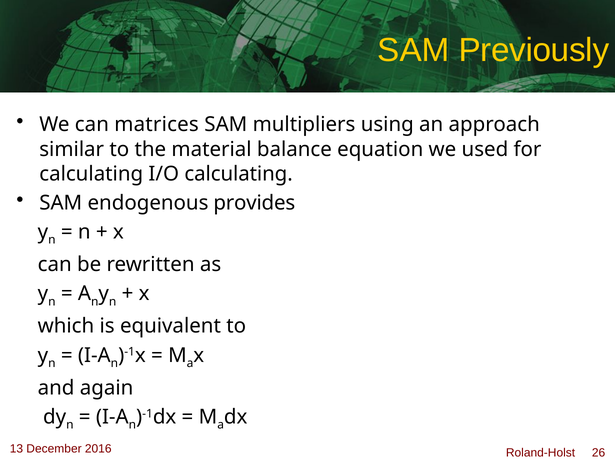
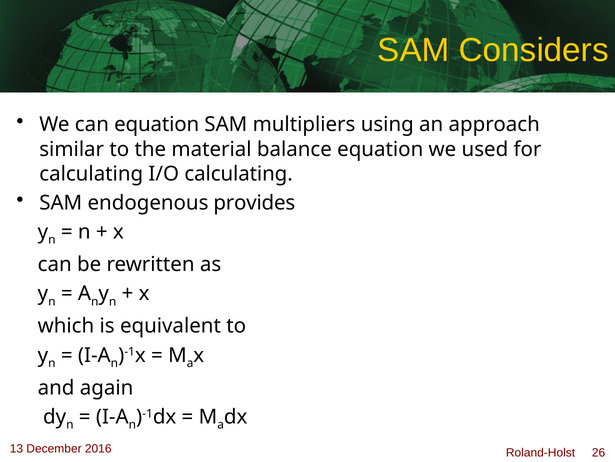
Previously: Previously -> Considers
can matrices: matrices -> equation
